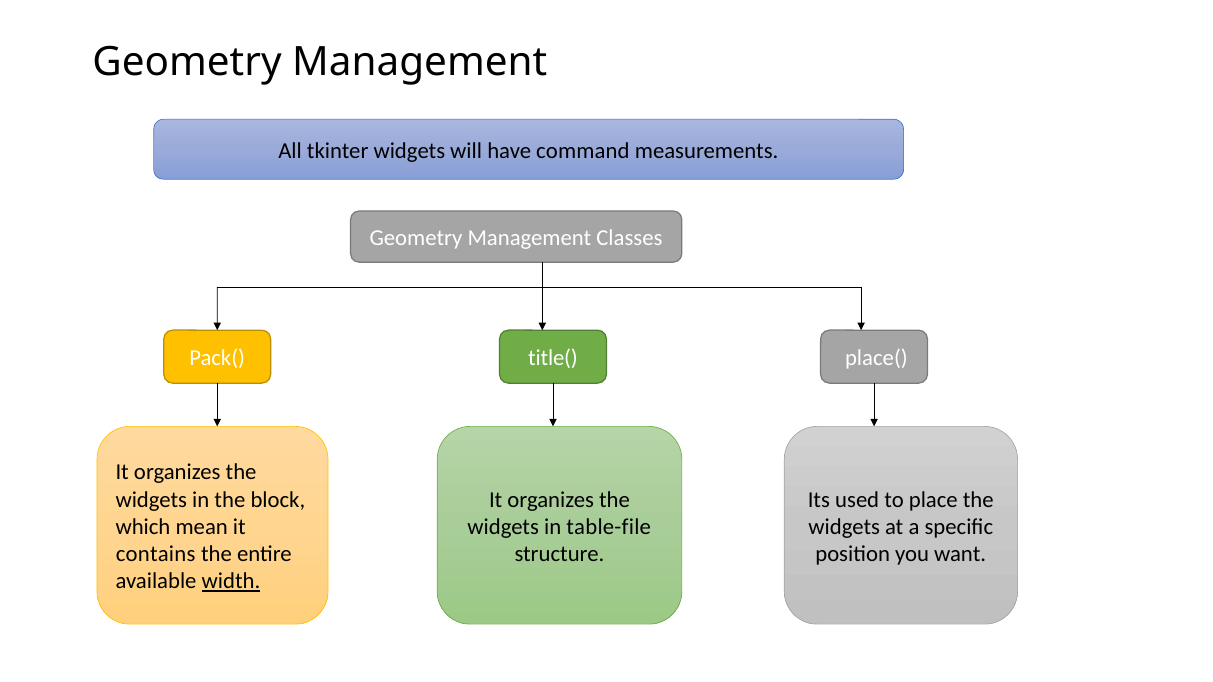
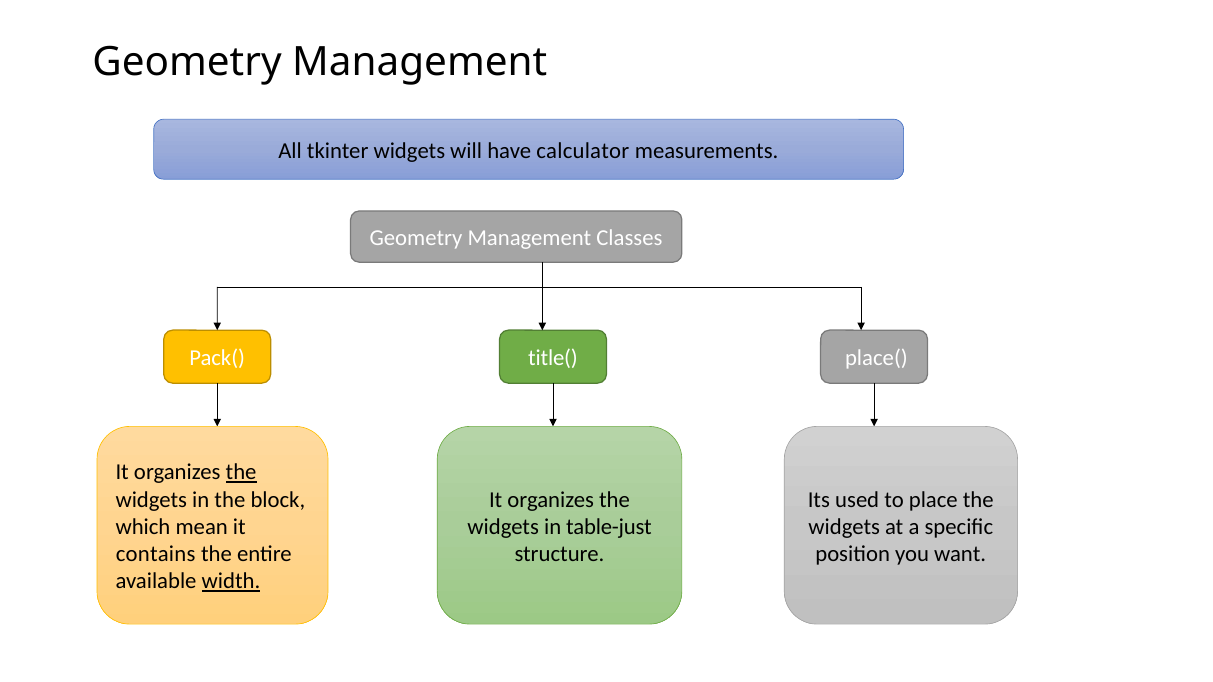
command: command -> calculator
the at (241, 472) underline: none -> present
table-file: table-file -> table-just
